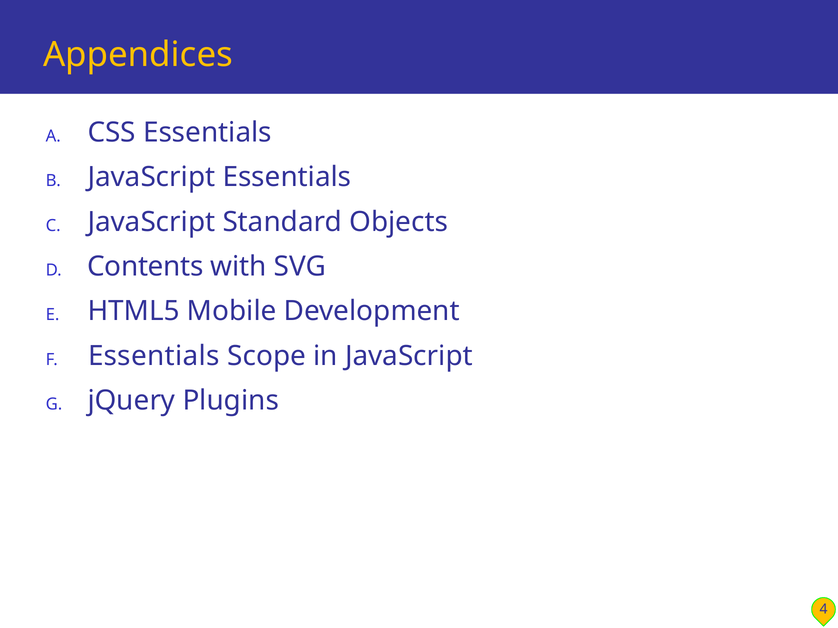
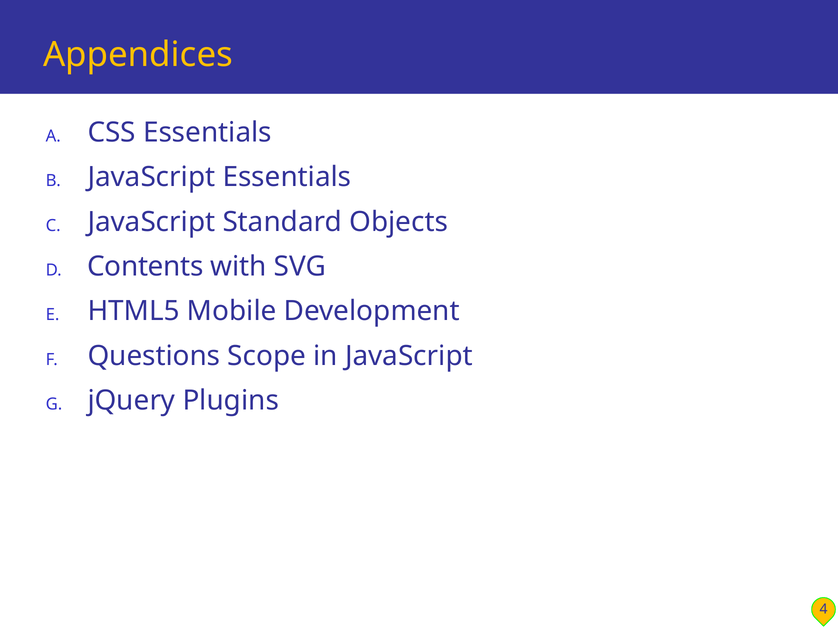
Essentials at (154, 356): Essentials -> Questions
